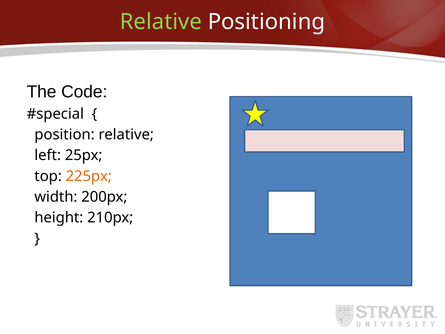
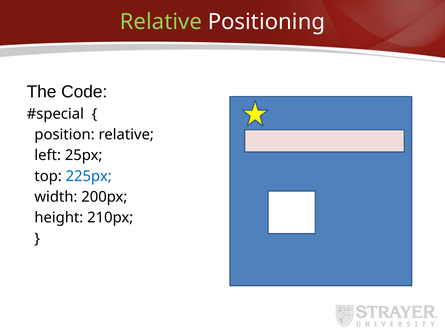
225px colour: orange -> blue
